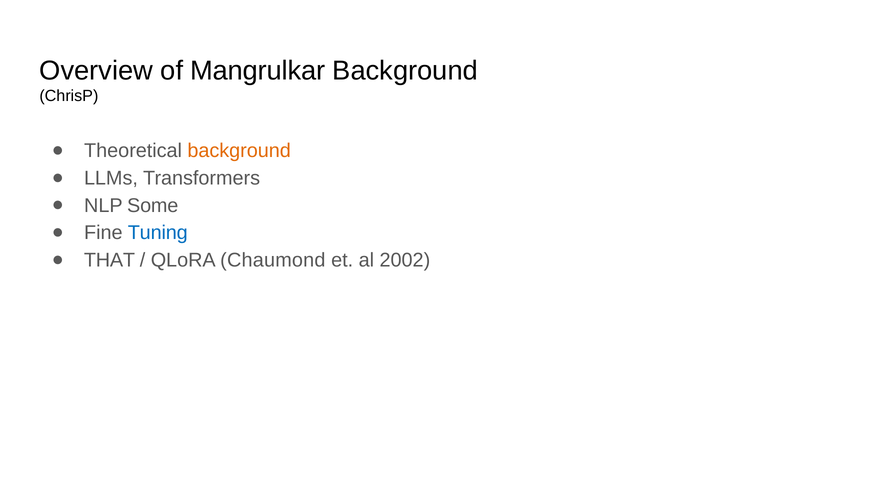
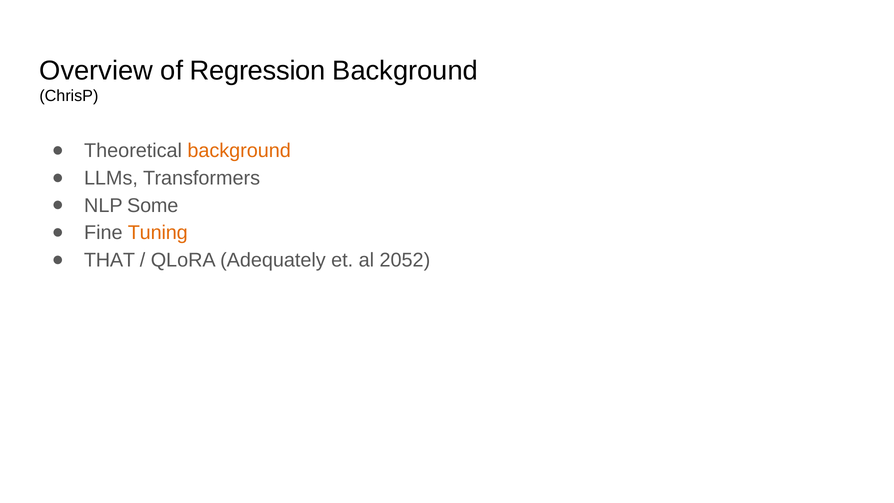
Mangrulkar: Mangrulkar -> Regression
Tuning colour: blue -> orange
Chaumond: Chaumond -> Adequately
2002: 2002 -> 2052
